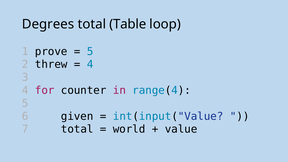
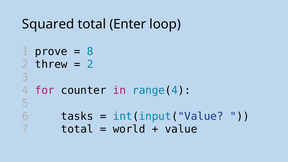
Degrees: Degrees -> Squared
Table: Table -> Enter
5 at (90, 51): 5 -> 8
4 at (90, 64): 4 -> 2
given: given -> tasks
